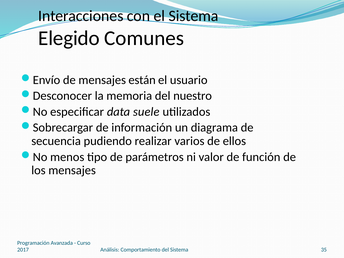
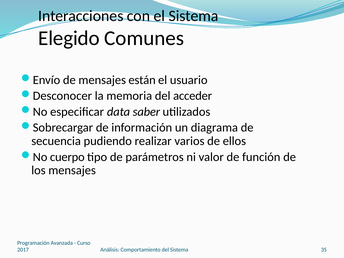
nuestro: nuestro -> acceder
suele: suele -> saber
menos: menos -> cuerpo
